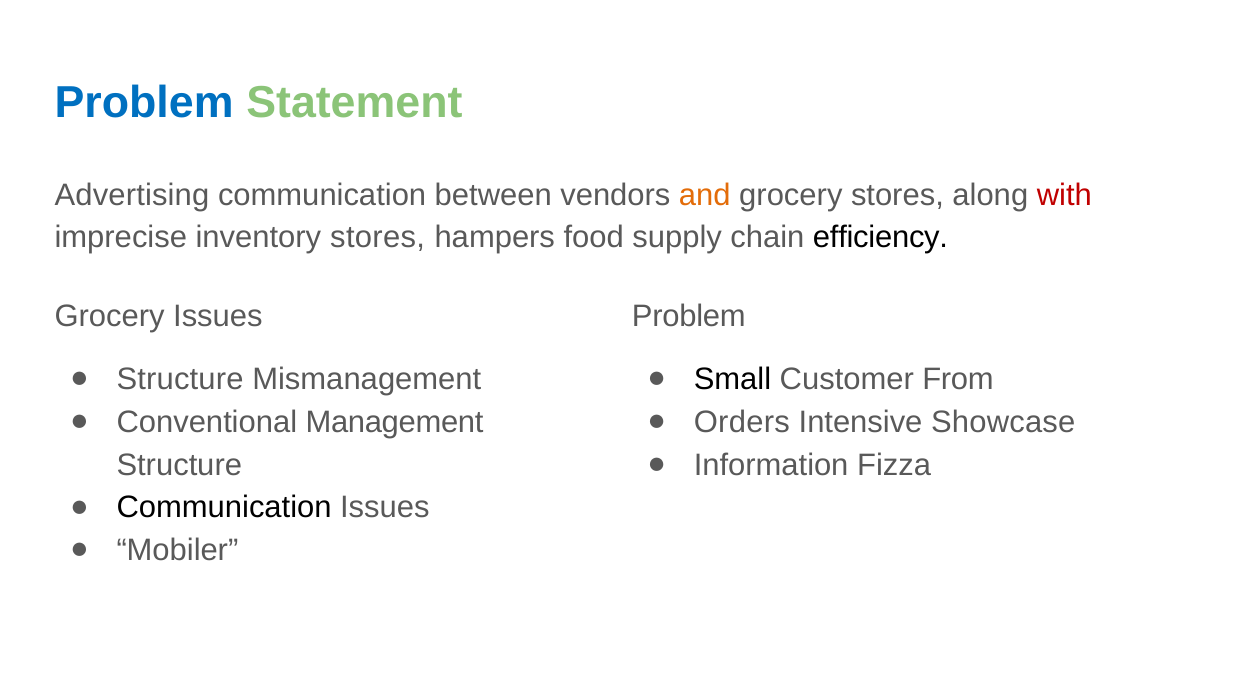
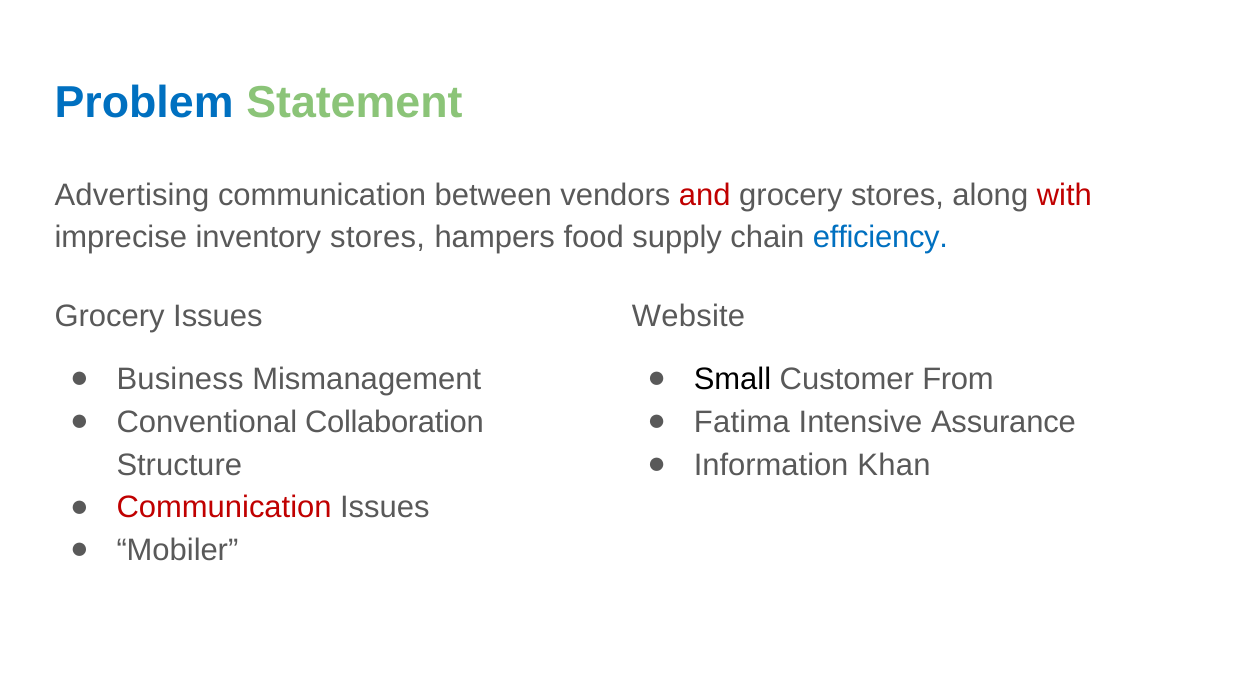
and colour: orange -> red
efficiency colour: black -> blue
Problem at (689, 316): Problem -> Website
Structure at (180, 379): Structure -> Business
Management: Management -> Collaboration
Orders: Orders -> Fatima
Showcase: Showcase -> Assurance
Fizza: Fizza -> Khan
Communication at (224, 508) colour: black -> red
